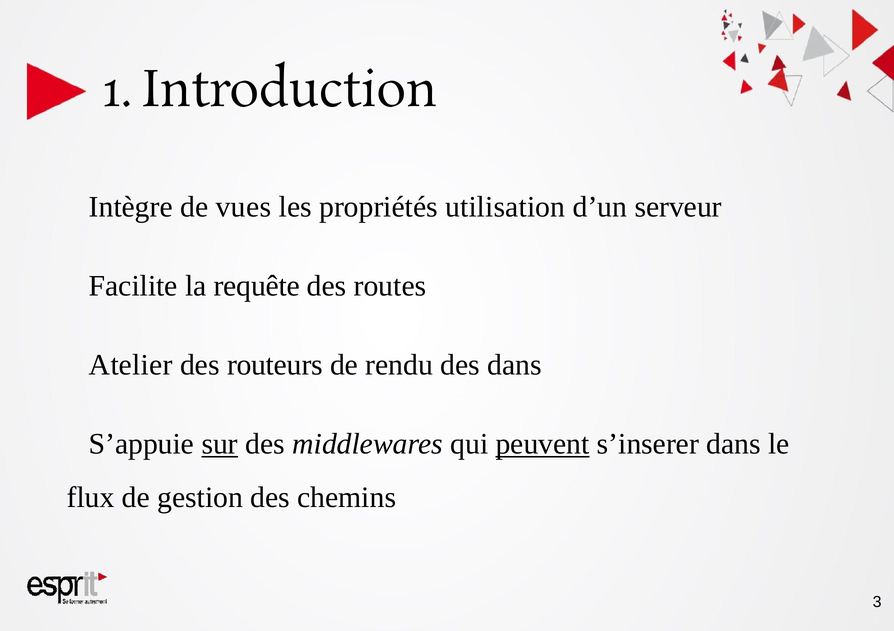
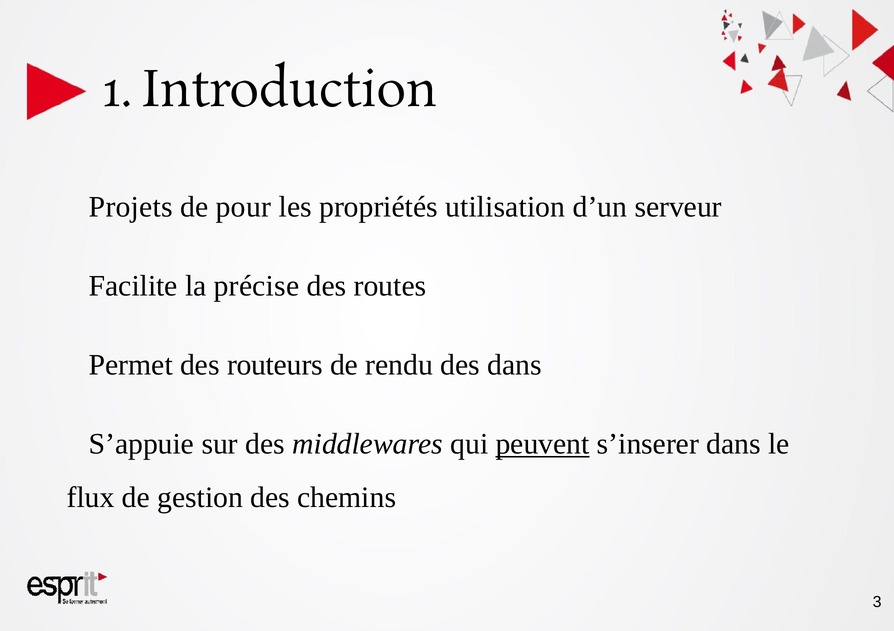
Intègre: Intègre -> Projets
vues: vues -> pour
requête: requête -> précise
Atelier: Atelier -> Permet
sur underline: present -> none
